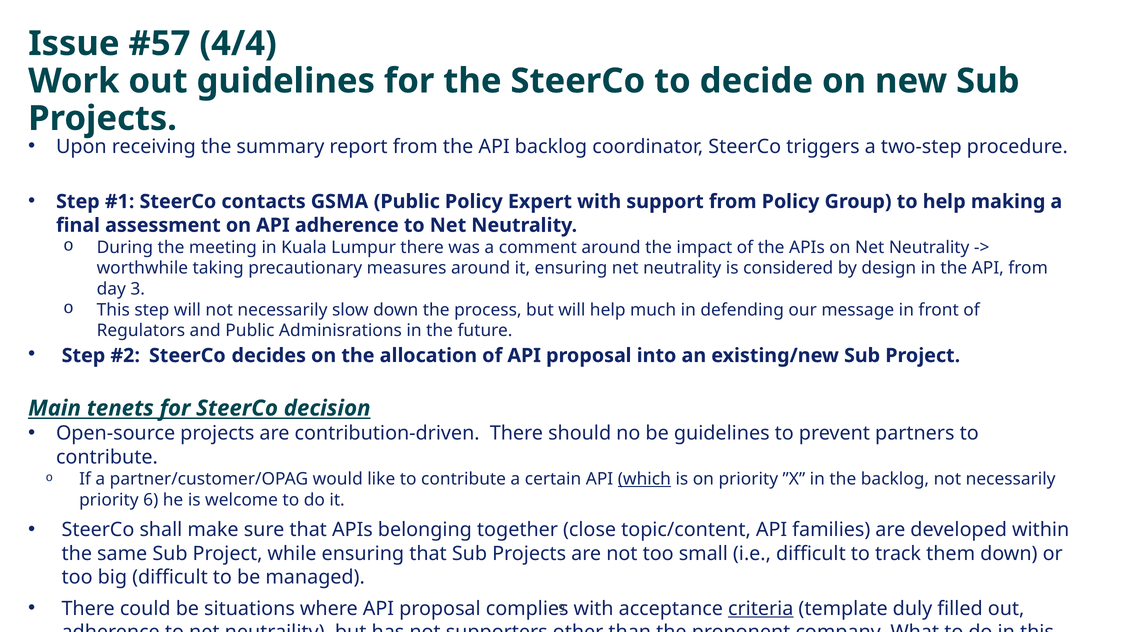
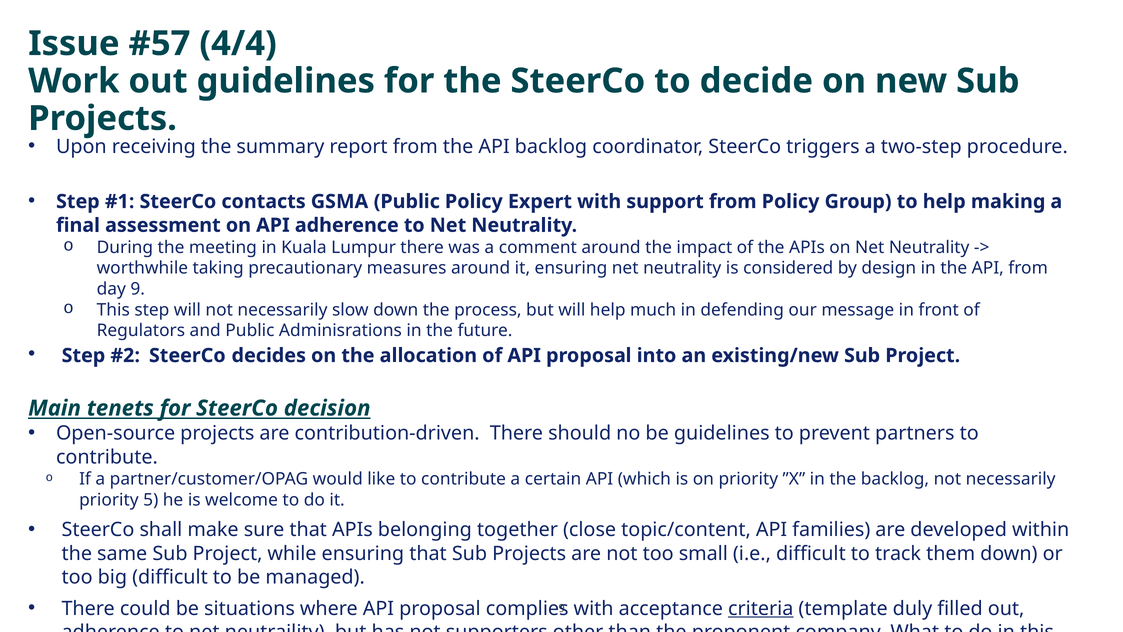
day 3: 3 -> 9
which underline: present -> none
6: 6 -> 5
